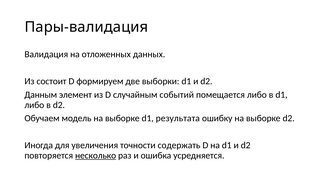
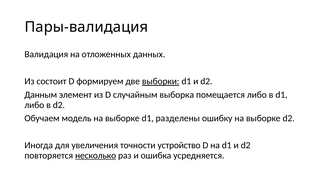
выборки underline: none -> present
событий: событий -> выборка
результата: результата -> разделены
содержать: содержать -> устройство
